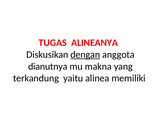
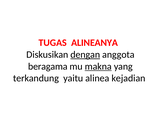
dianutnya: dianutnya -> beragama
makna underline: none -> present
memiliki: memiliki -> kejadian
